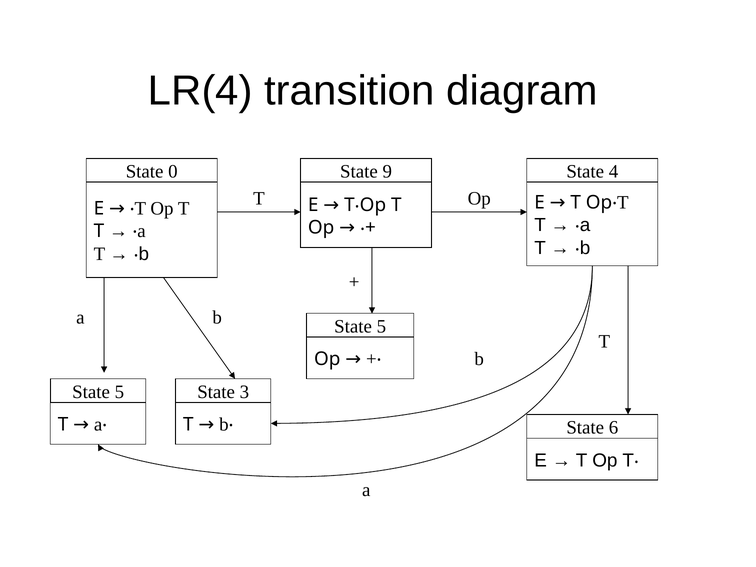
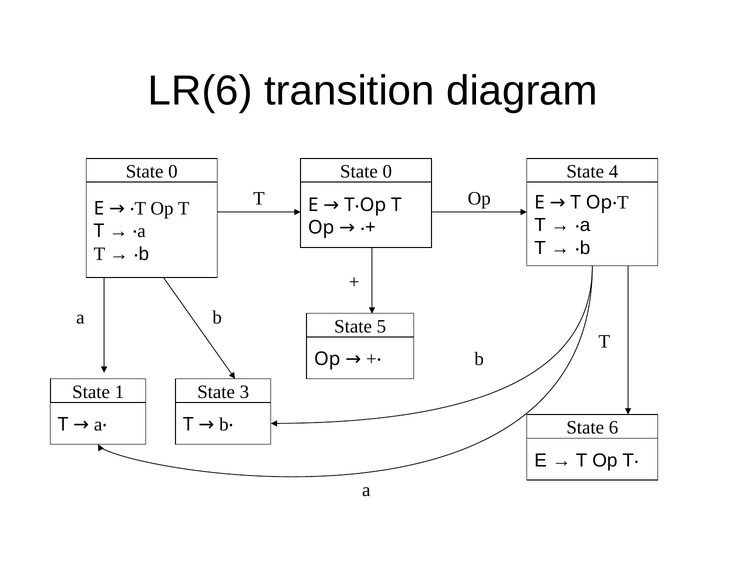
LR(4: LR(4 -> LR(6
9 at (387, 172): 9 -> 0
5 at (119, 392): 5 -> 1
